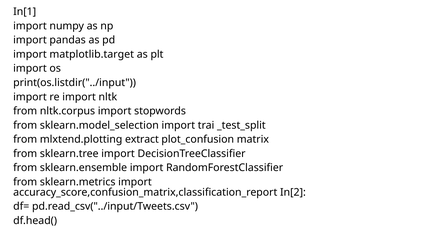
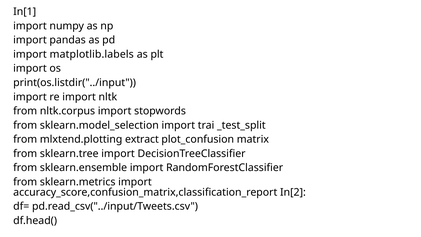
matplotlib.target: matplotlib.target -> matplotlib.labels
